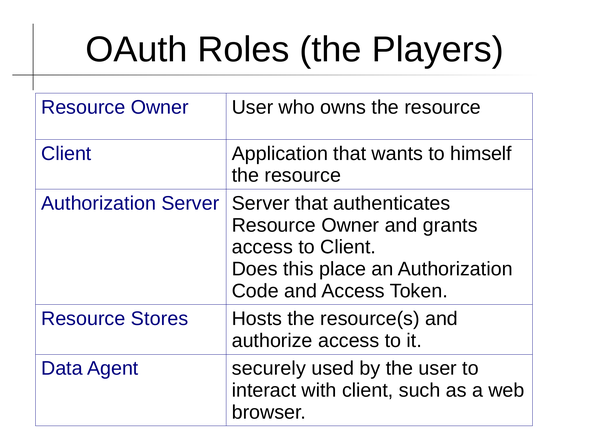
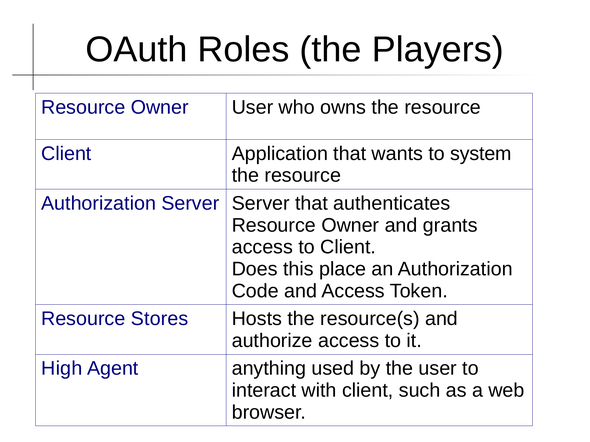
himself: himself -> system
Data: Data -> High
securely: securely -> anything
